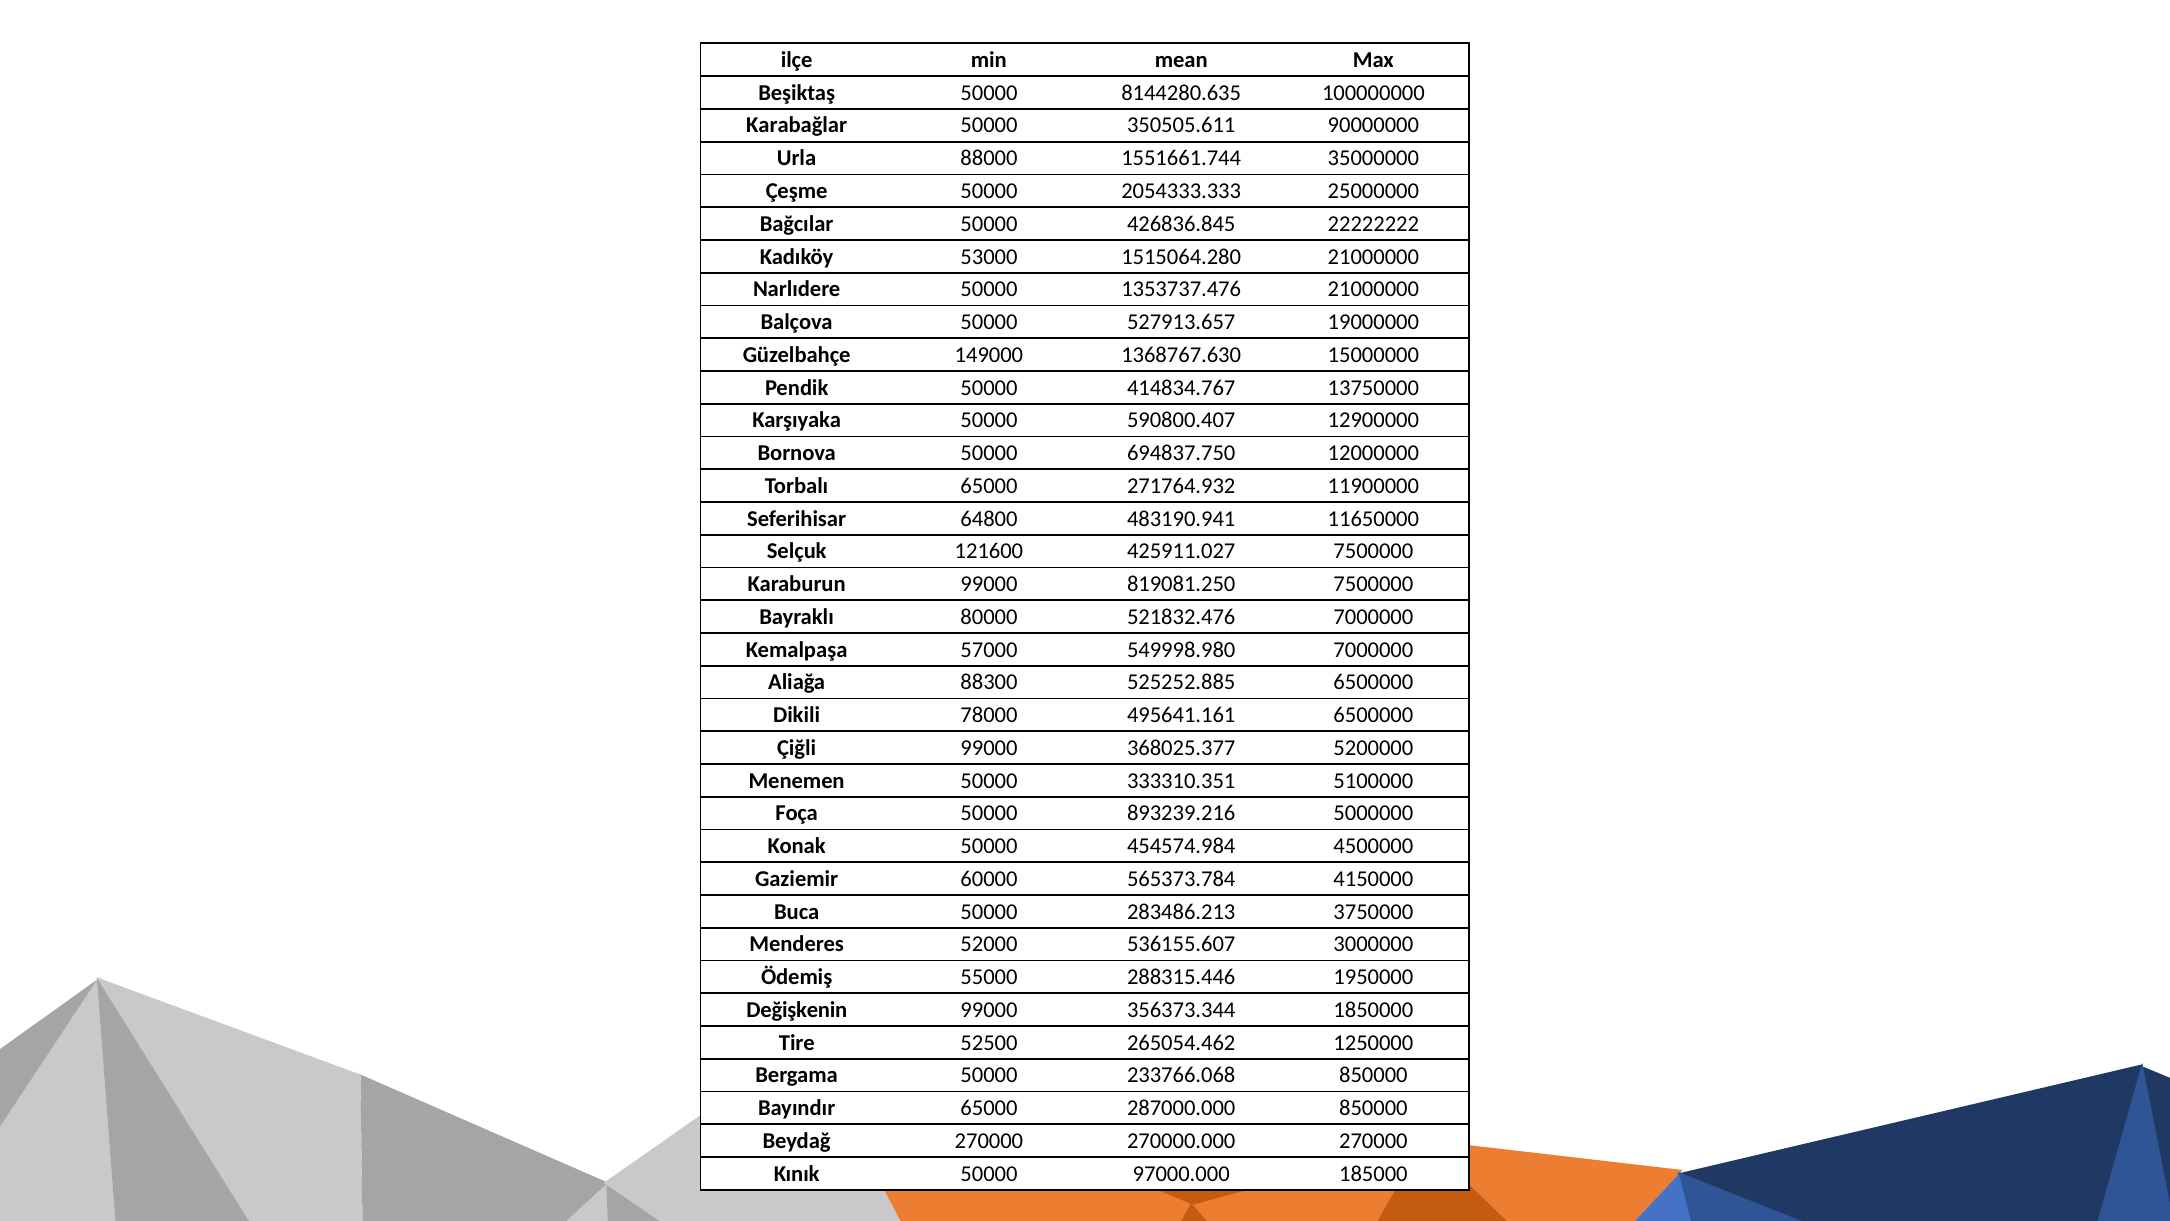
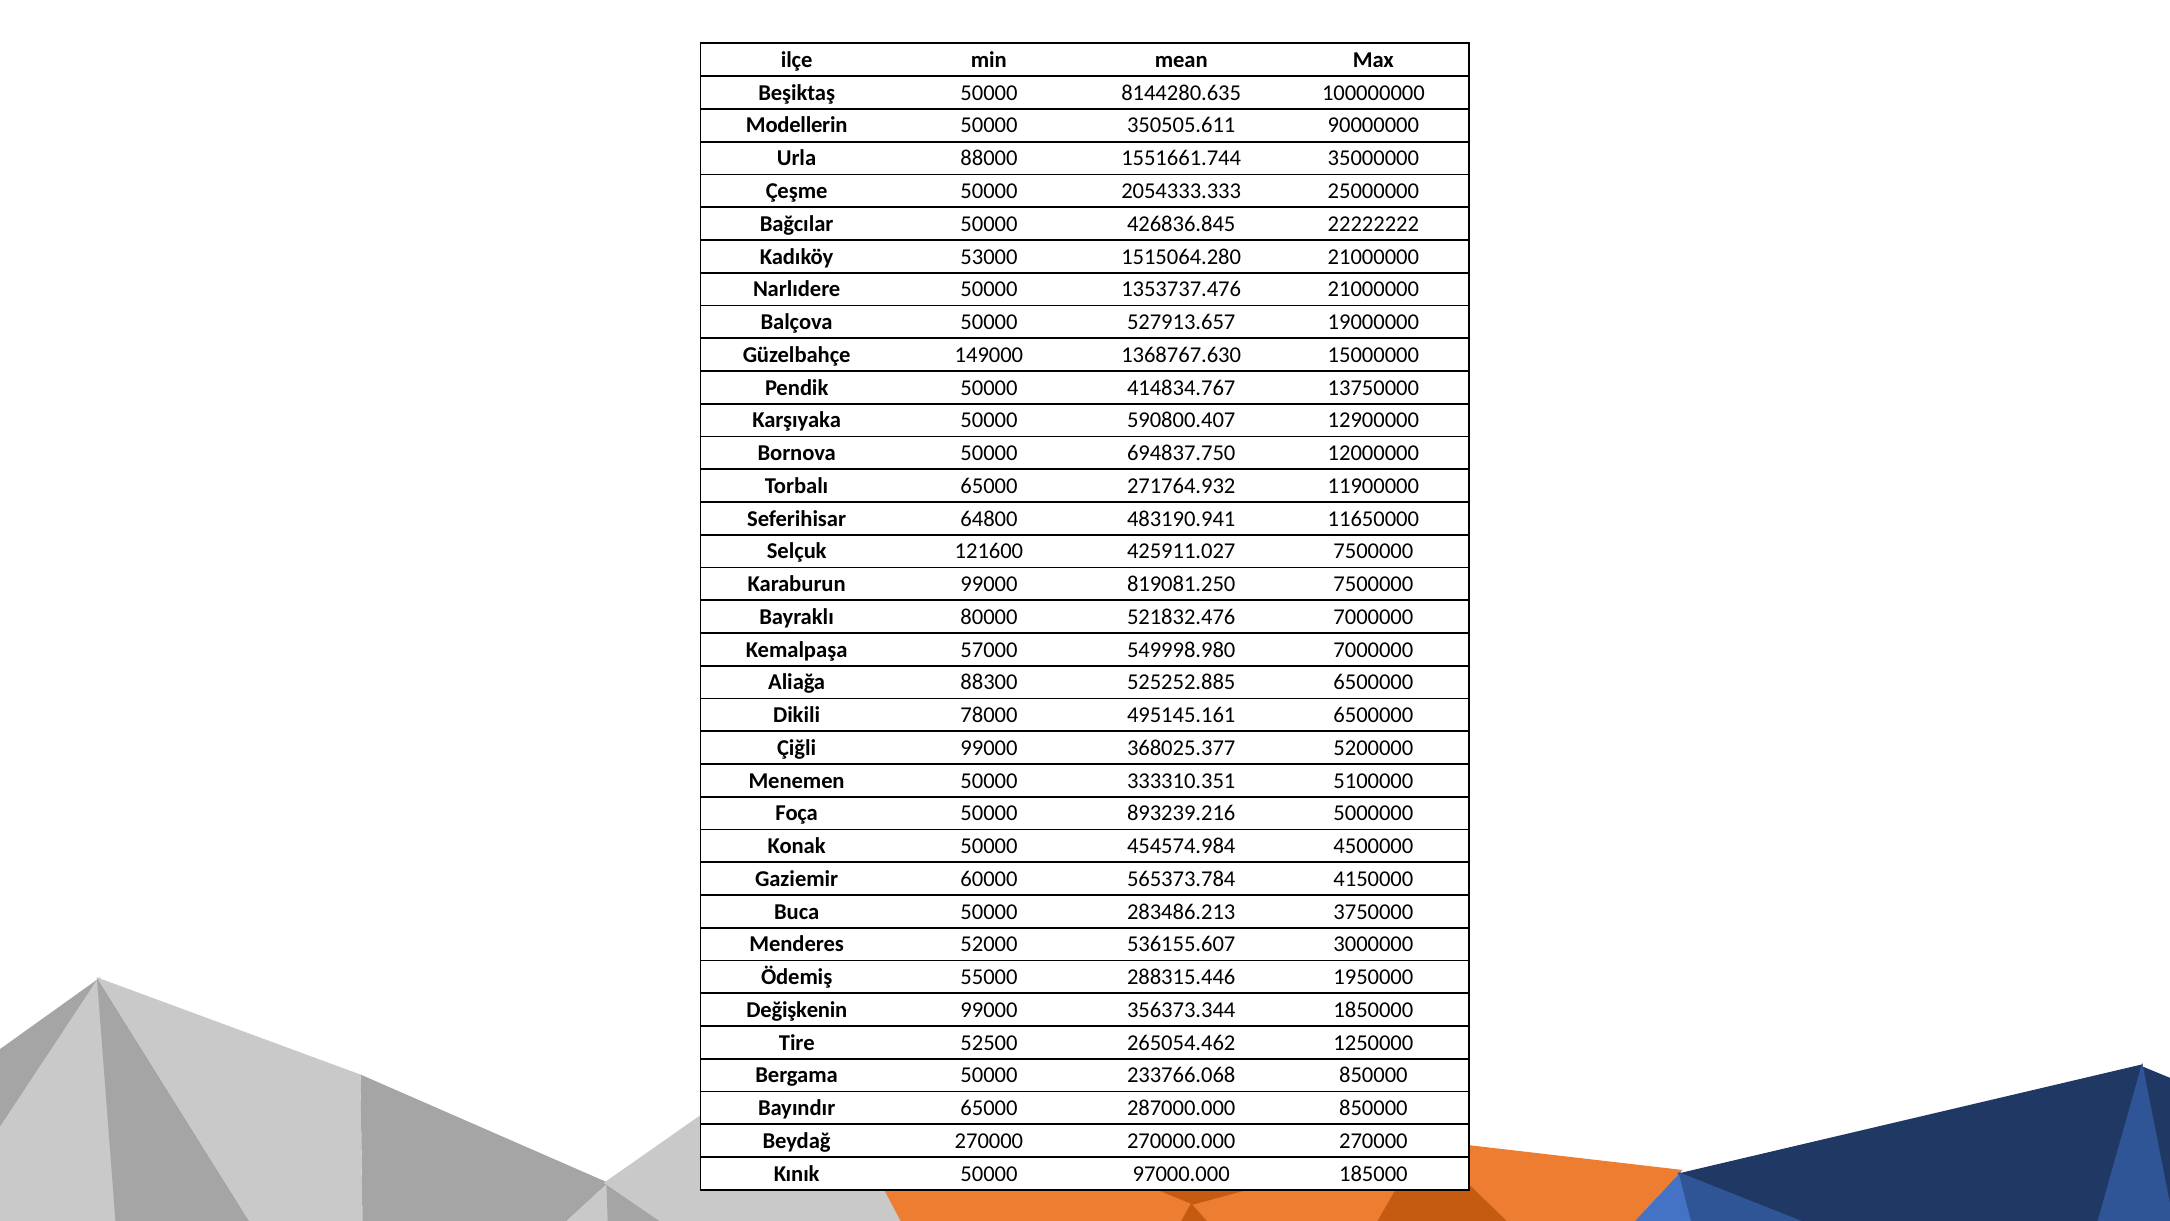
Karabağlar: Karabağlar -> Modellerin
495641.161: 495641.161 -> 495145.161
